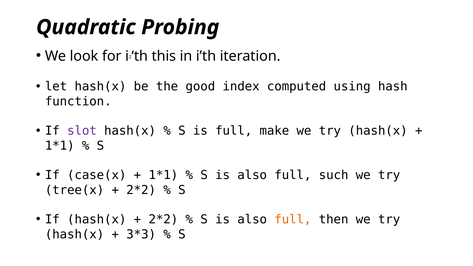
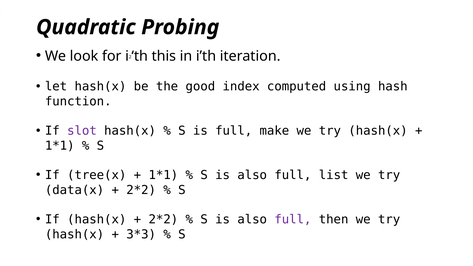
case(x: case(x -> tree(x
such: such -> list
tree(x: tree(x -> data(x
full at (293, 220) colour: orange -> purple
